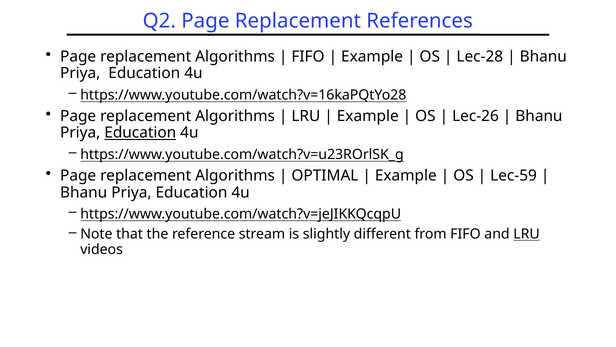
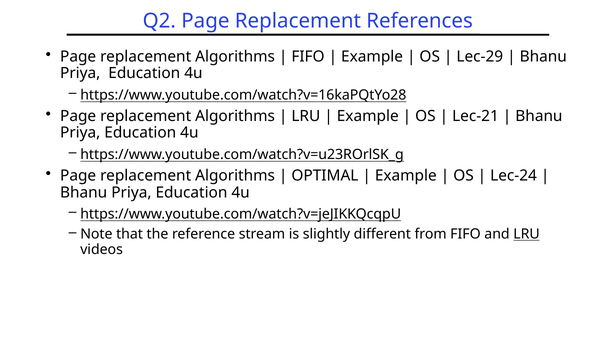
Lec-28: Lec-28 -> Lec-29
Lec-26: Lec-26 -> Lec-21
Education at (140, 133) underline: present -> none
Lec-59: Lec-59 -> Lec-24
